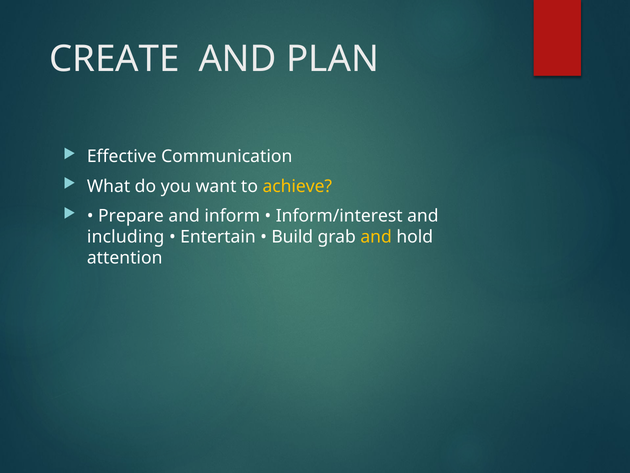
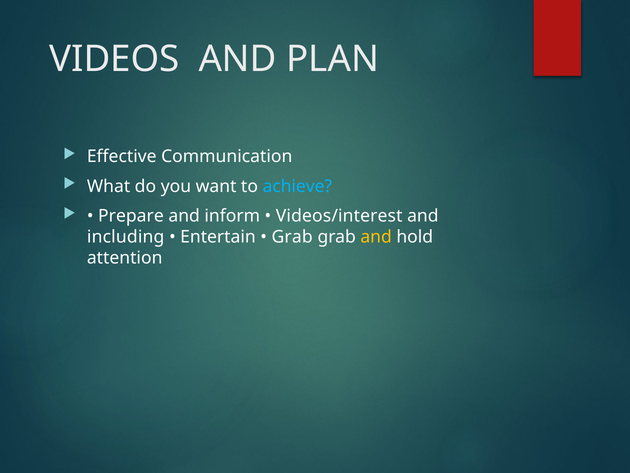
CREATE: CREATE -> VIDEOS
achieve colour: yellow -> light blue
Inform/interest: Inform/interest -> Videos/interest
Build at (292, 237): Build -> Grab
